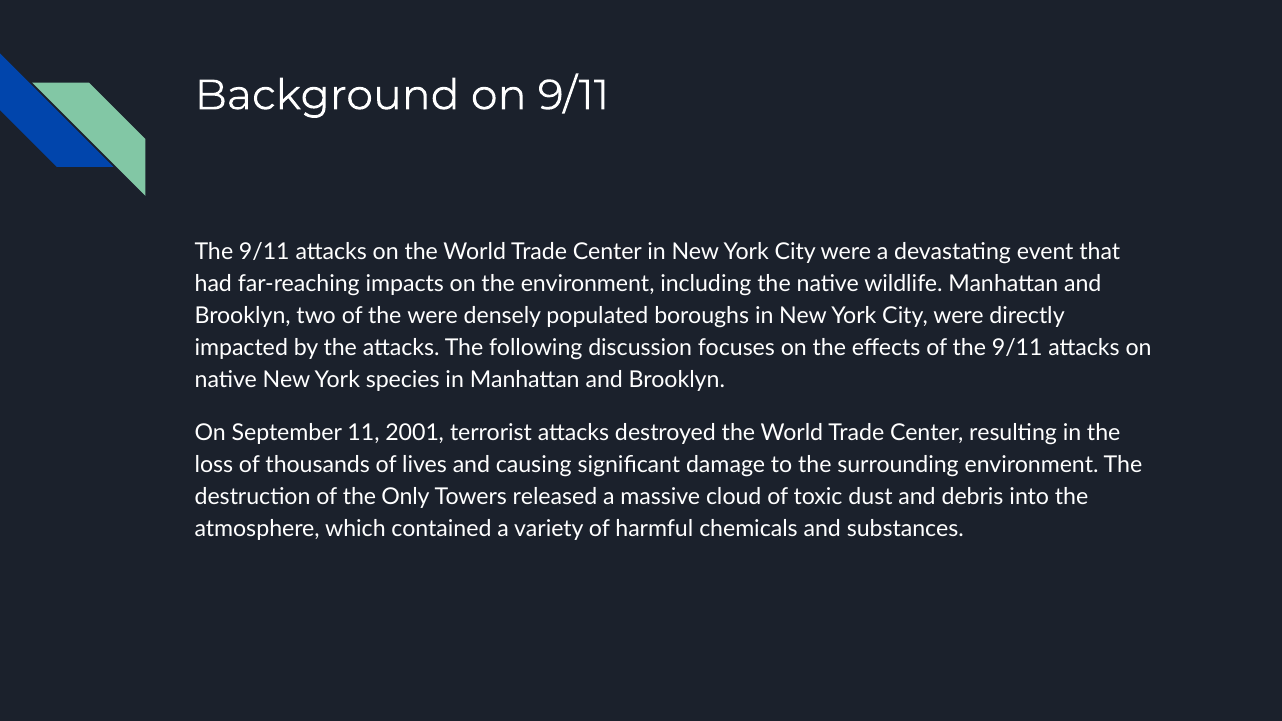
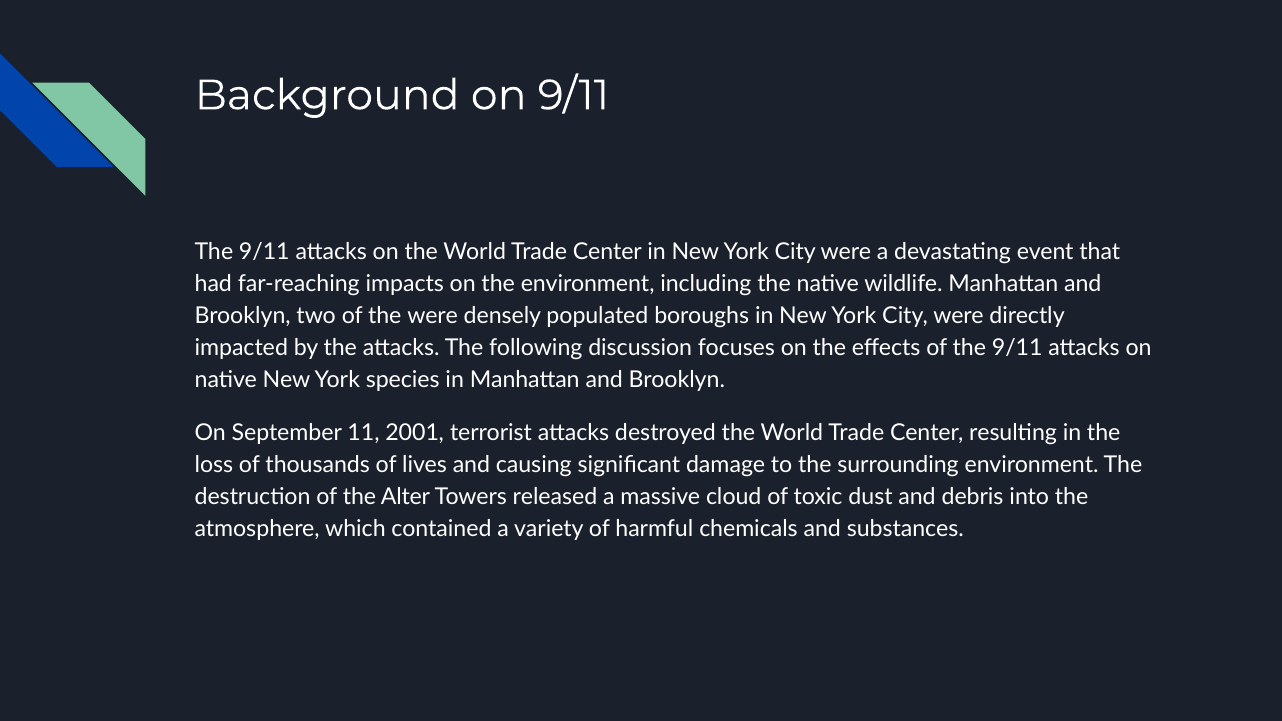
Only: Only -> Alter
